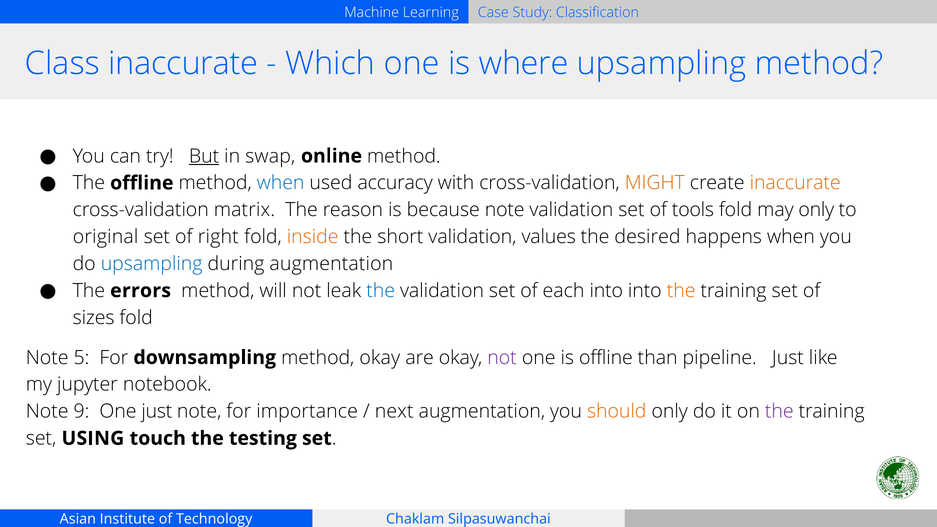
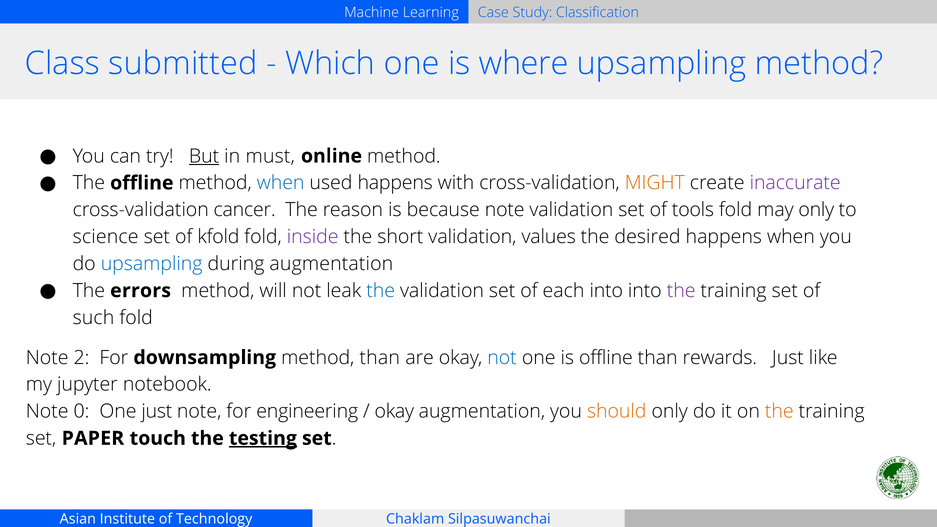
Class inaccurate: inaccurate -> submitted
swap: swap -> must
used accuracy: accuracy -> happens
inaccurate at (795, 183) colour: orange -> purple
matrix: matrix -> cancer
original: original -> science
right: right -> kfold
inside colour: orange -> purple
the at (681, 291) colour: orange -> purple
sizes: sizes -> such
5: 5 -> 2
method okay: okay -> than
not at (502, 358) colour: purple -> blue
pipeline: pipeline -> rewards
9: 9 -> 0
importance: importance -> engineering
next at (394, 411): next -> okay
the at (779, 411) colour: purple -> orange
USING: USING -> PAPER
testing underline: none -> present
